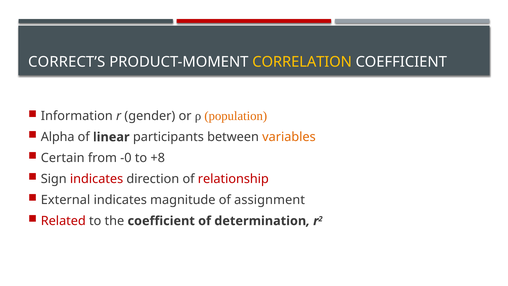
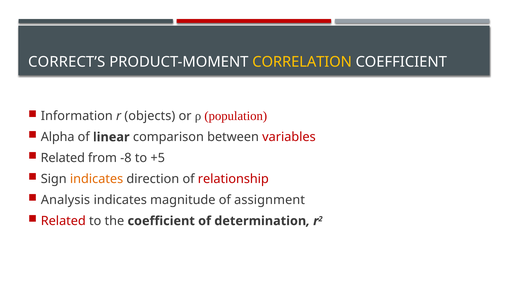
gender: gender -> objects
population colour: orange -> red
participants: participants -> comparison
variables colour: orange -> red
Certain at (63, 158): Certain -> Related
-0: -0 -> -8
+8: +8 -> +5
indicates at (97, 179) colour: red -> orange
External: External -> Analysis
